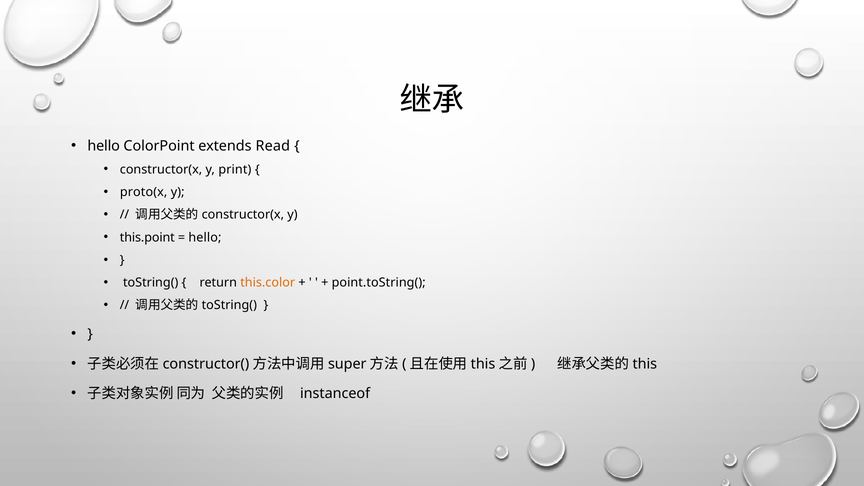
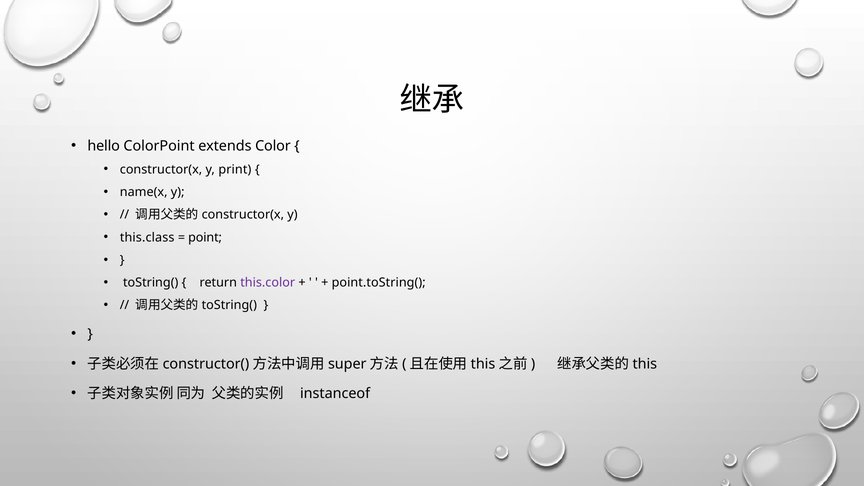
Read: Read -> Color
proto(x: proto(x -> name(x
this.point: this.point -> this.class
hello at (205, 237): hello -> point
this.color colour: orange -> purple
